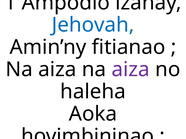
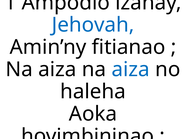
aiza at (131, 70) colour: purple -> blue
